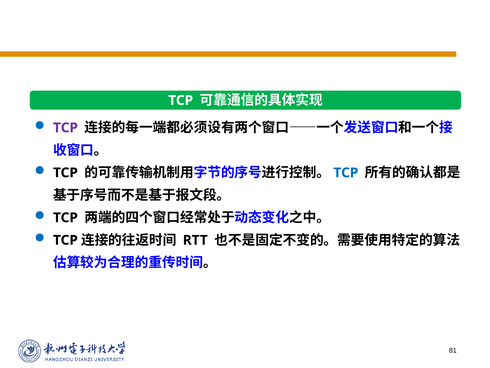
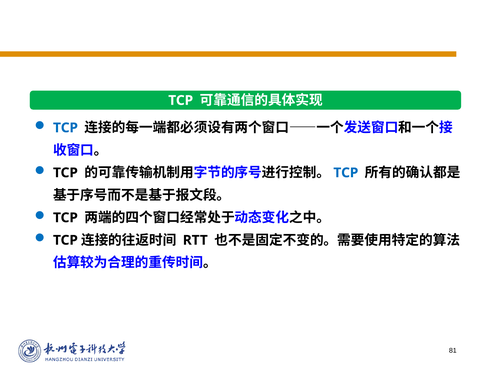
TCP at (65, 128) colour: purple -> blue
